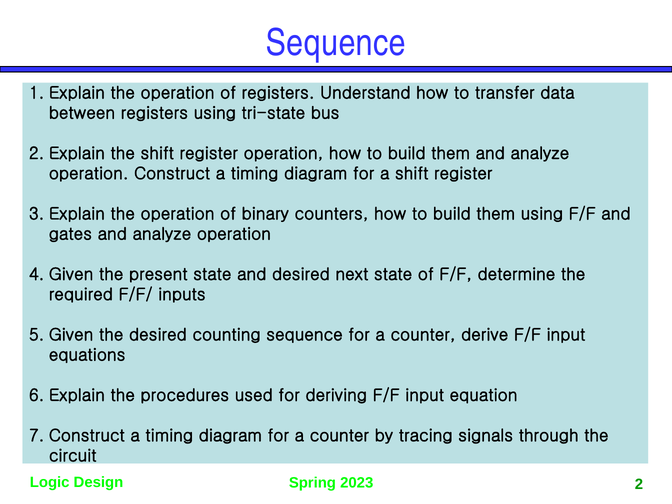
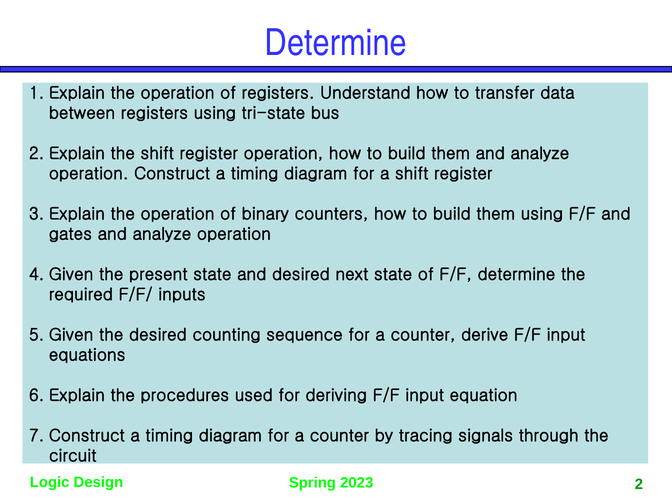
Sequence at (336, 43): Sequence -> Determine
